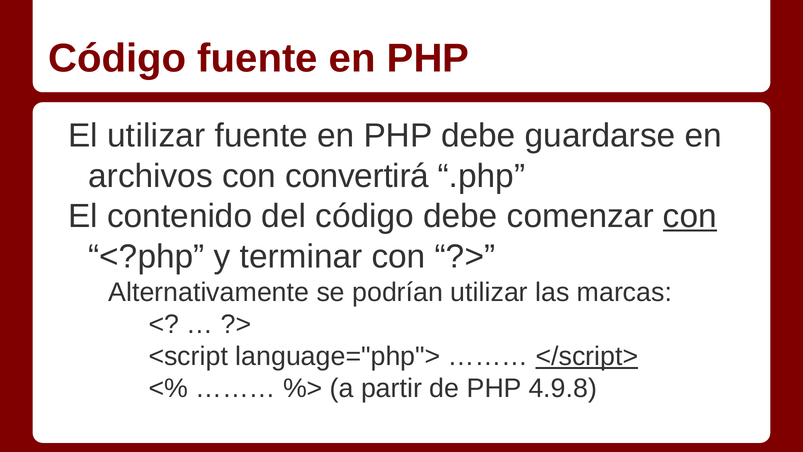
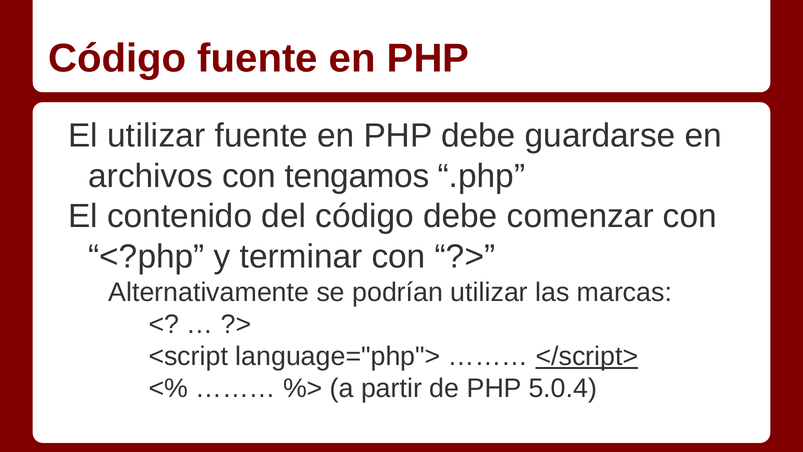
convertirá: convertirá -> tengamos
con at (690, 216) underline: present -> none
4.9.8: 4.9.8 -> 5.0.4
